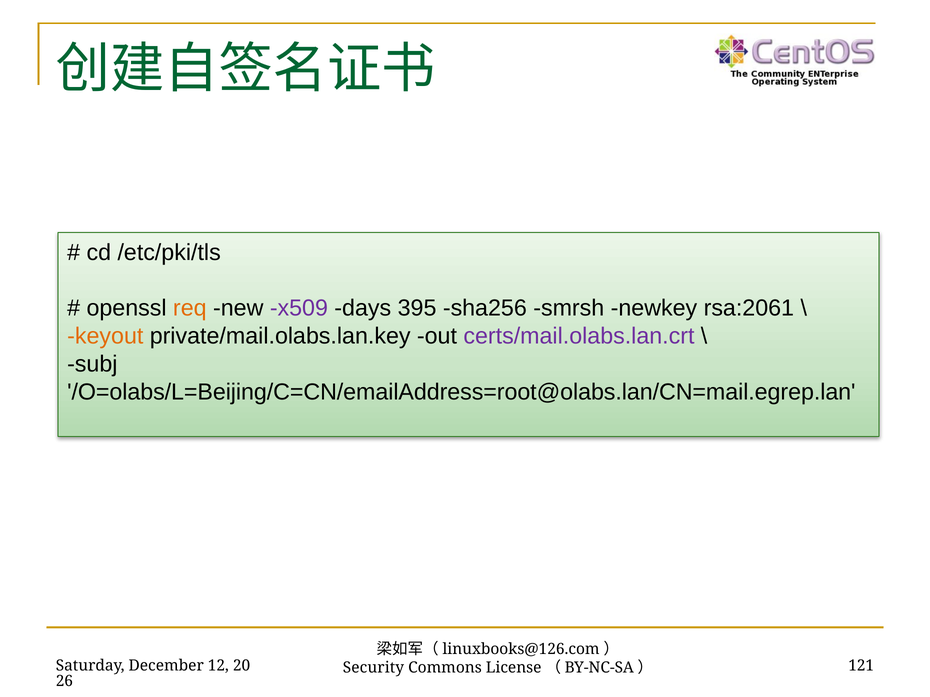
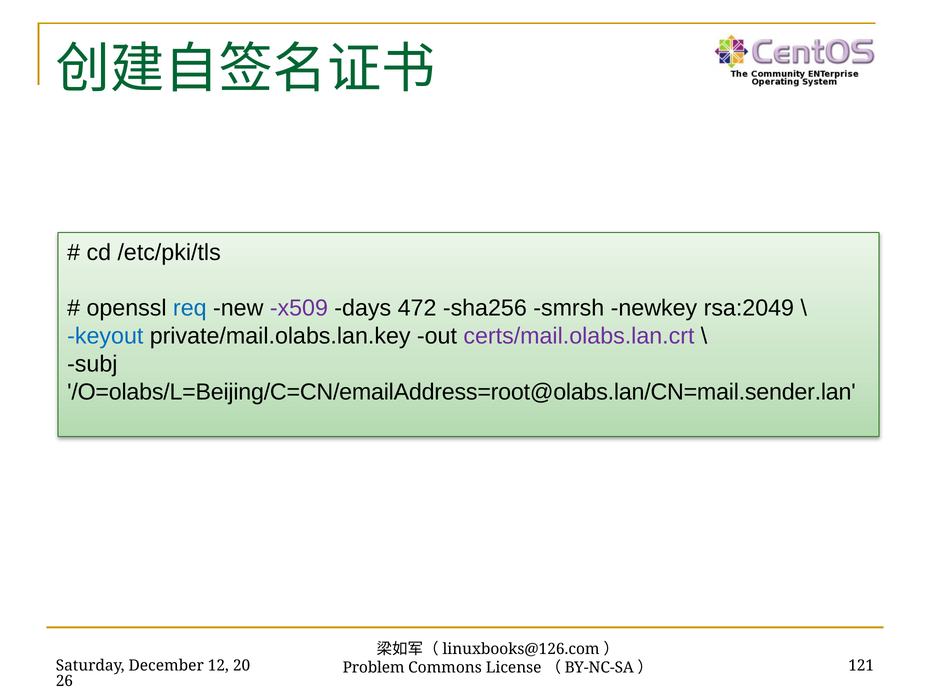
req colour: orange -> blue
395: 395 -> 472
rsa:2061: rsa:2061 -> rsa:2049
keyout colour: orange -> blue
/O=olabs/L=Beijing/C=CN/emailAddress=root@olabs.lan/CN=mail.egrep.lan: /O=olabs/L=Beijing/C=CN/emailAddress=root@olabs.lan/CN=mail.egrep.lan -> /O=olabs/L=Beijing/C=CN/emailAddress=root@olabs.lan/CN=mail.sender.lan
Security: Security -> Problem
